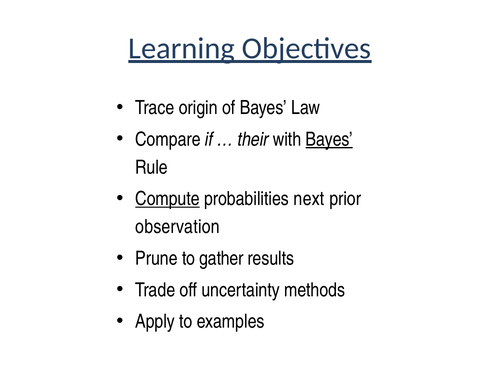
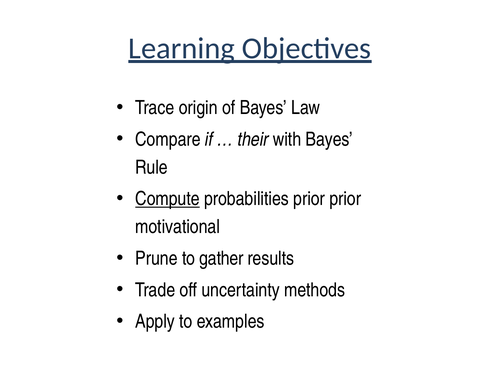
Bayes at (329, 139) underline: present -> none
probabilities next: next -> prior
observation: observation -> motivational
